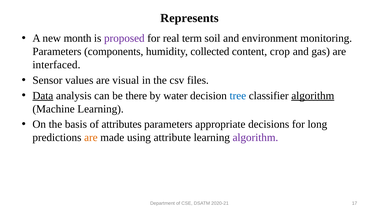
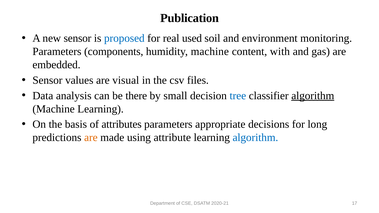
Represents: Represents -> Publication
new month: month -> sensor
proposed colour: purple -> blue
term: term -> used
humidity collected: collected -> machine
crop: crop -> with
interfaced: interfaced -> embedded
Data underline: present -> none
water: water -> small
algorithm at (255, 138) colour: purple -> blue
